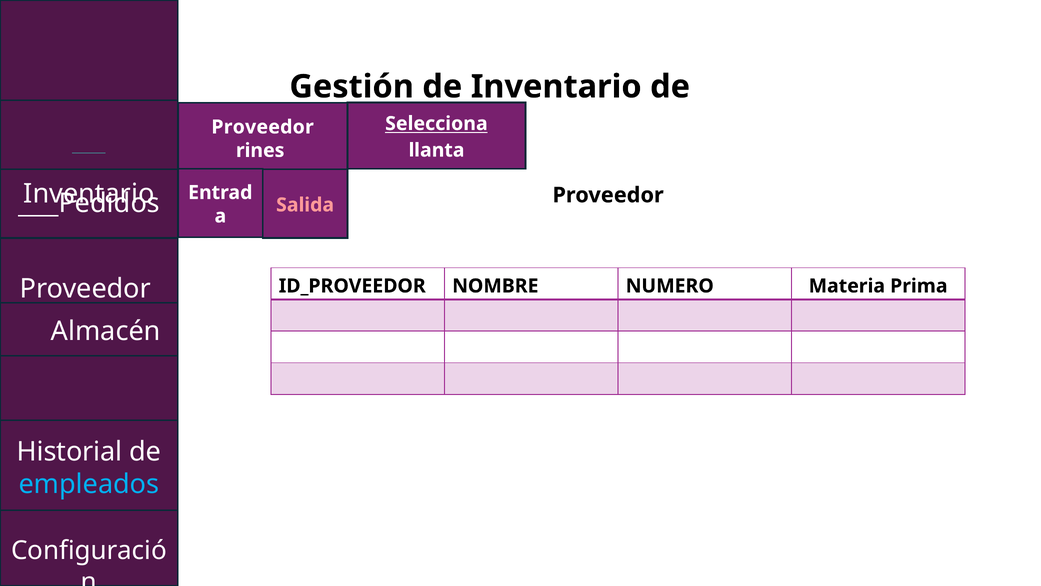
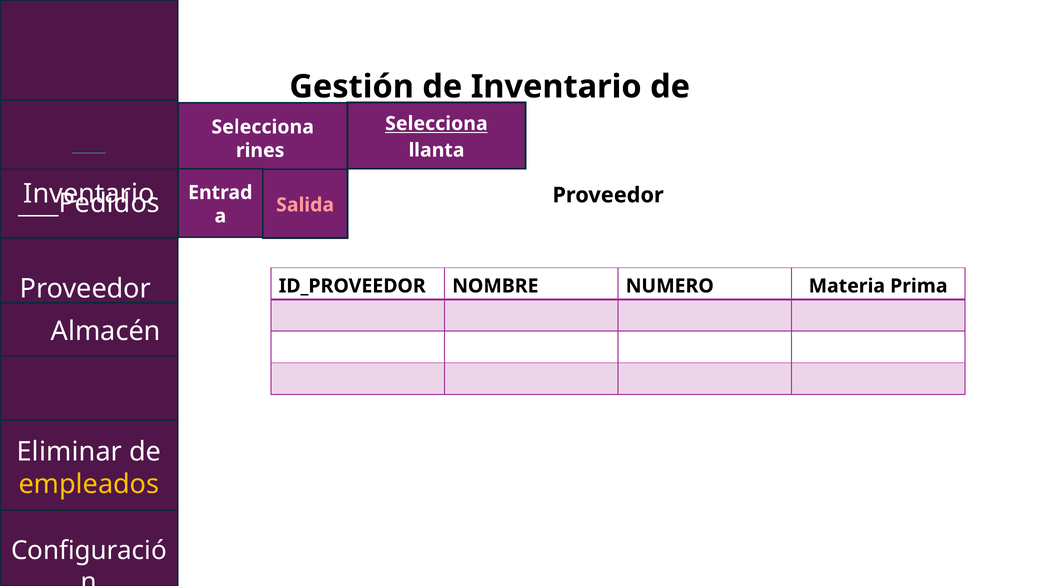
Proveedor at (263, 127): Proveedor -> Selecciona
Historial: Historial -> Eliminar
empleados colour: light blue -> yellow
